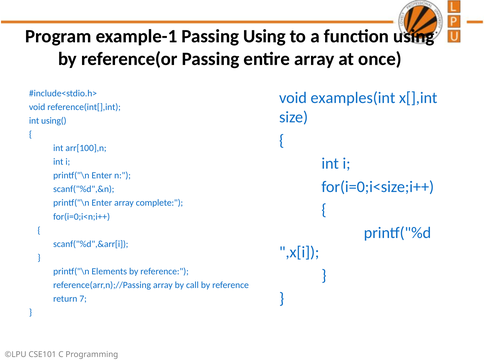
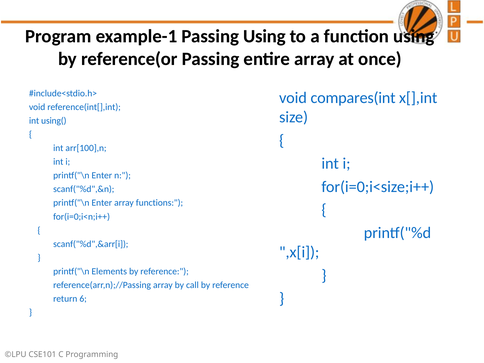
examples(int: examples(int -> compares(int
complete: complete -> functions
7: 7 -> 6
